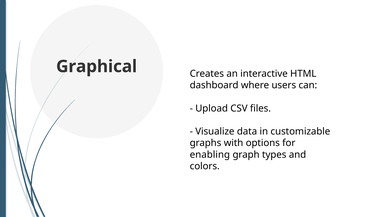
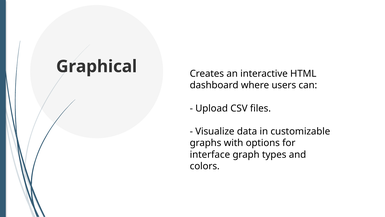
enabling: enabling -> interface
